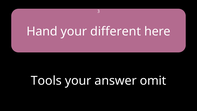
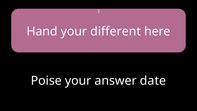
Tools: Tools -> Poise
omit: omit -> date
